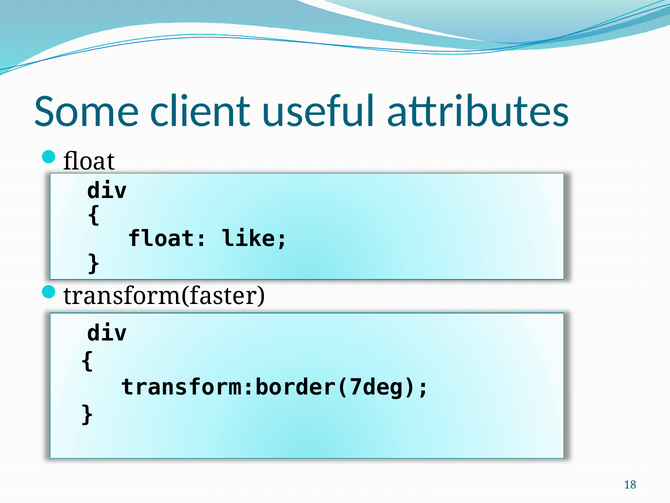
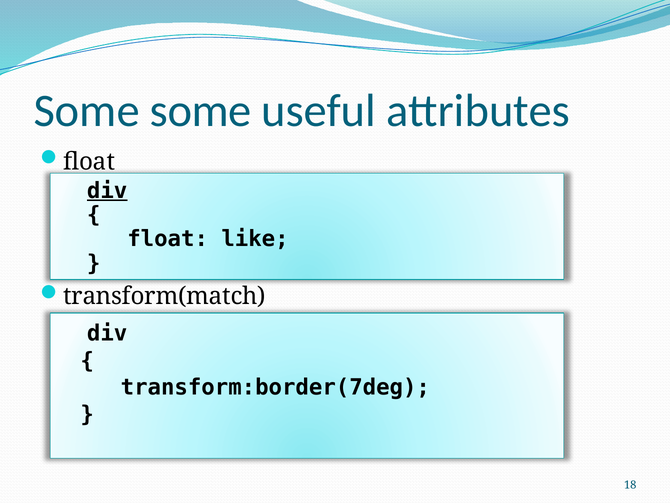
Some client: client -> some
div at (107, 191) underline: none -> present
transform(faster: transform(faster -> transform(match
